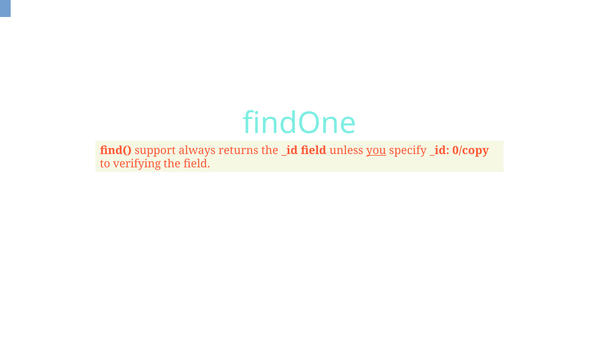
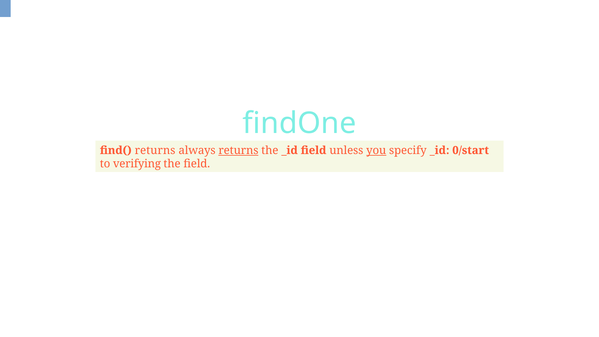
find( support: support -> returns
returns at (238, 150) underline: none -> present
0/copy: 0/copy -> 0/start
